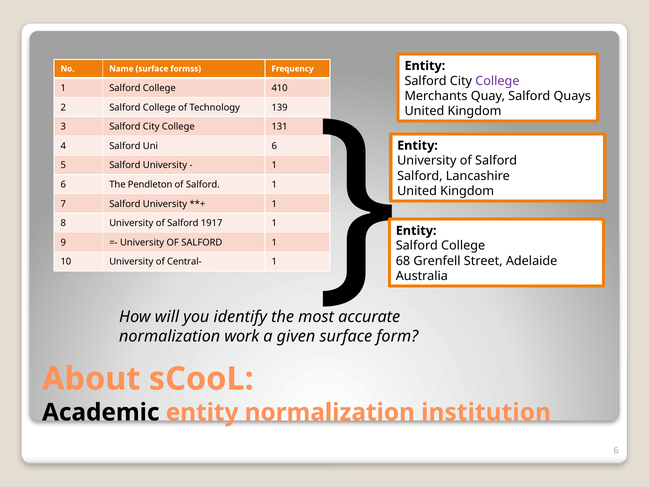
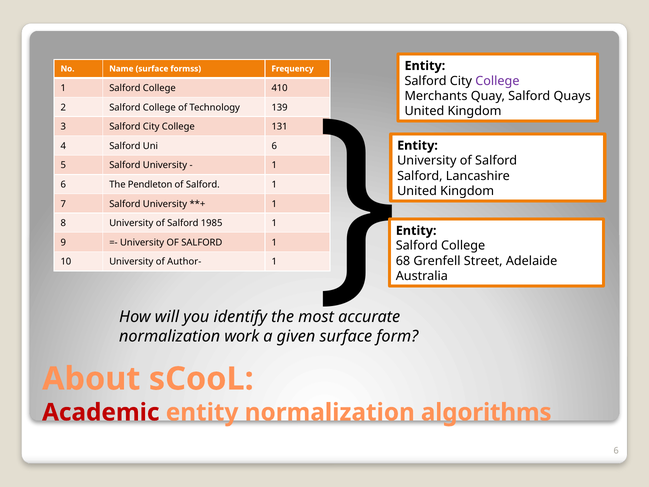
1917: 1917 -> 1985
Central-: Central- -> Author-
Academic colour: black -> red
institution: institution -> algorithms
